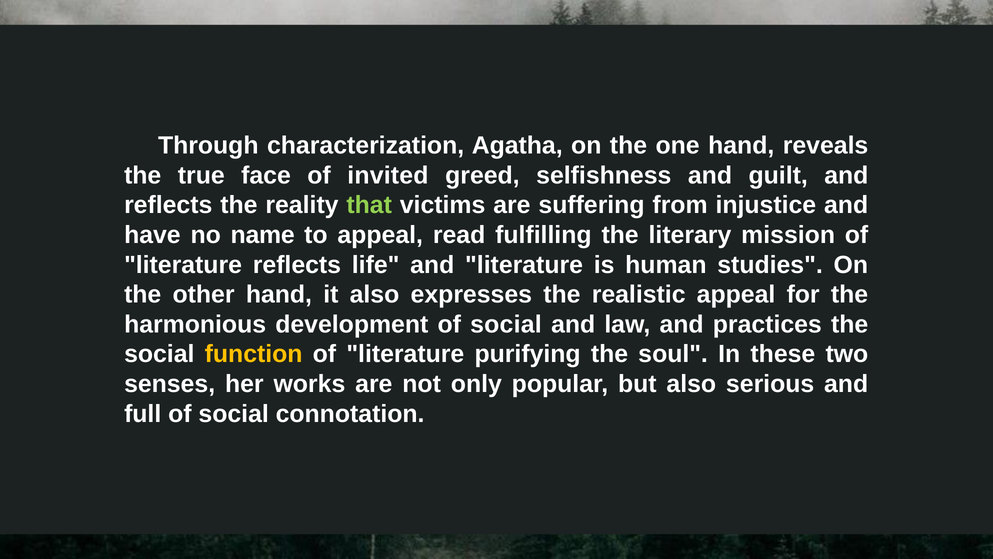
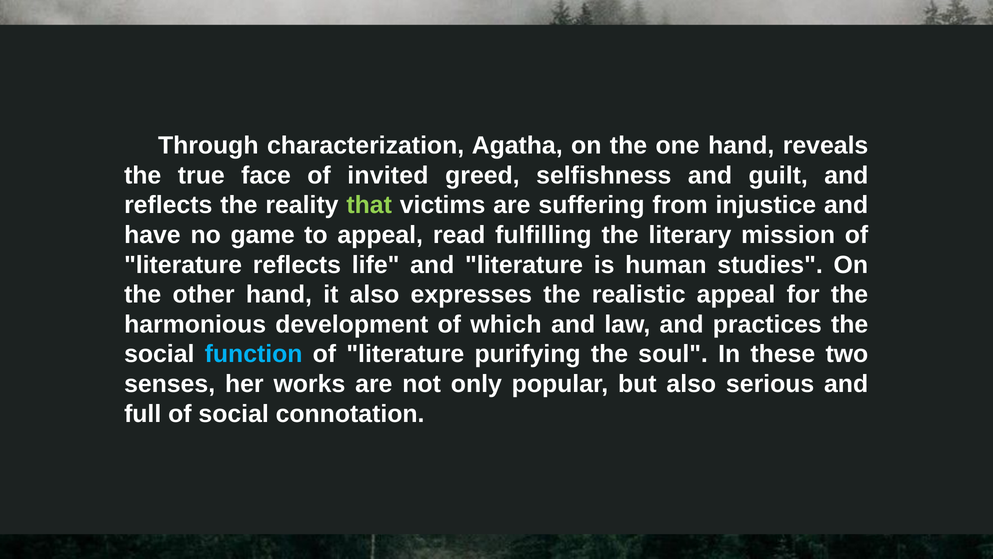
name: name -> game
development of social: social -> which
function colour: yellow -> light blue
